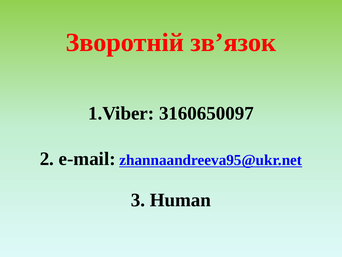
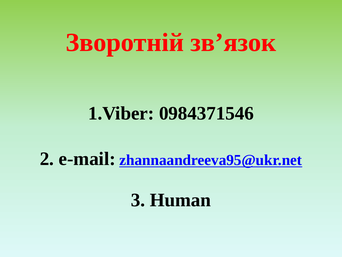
3160650097: 3160650097 -> 0984371546
